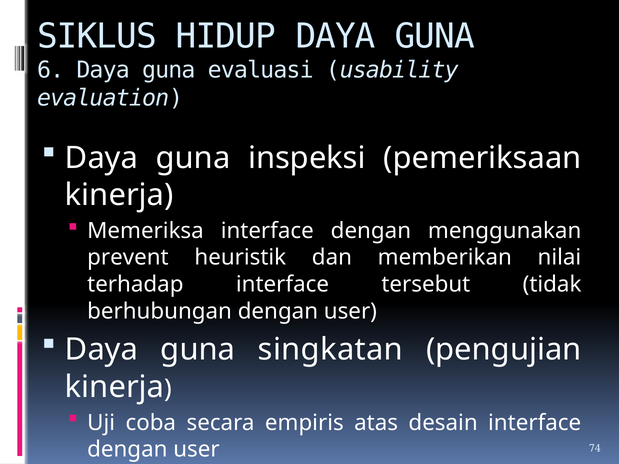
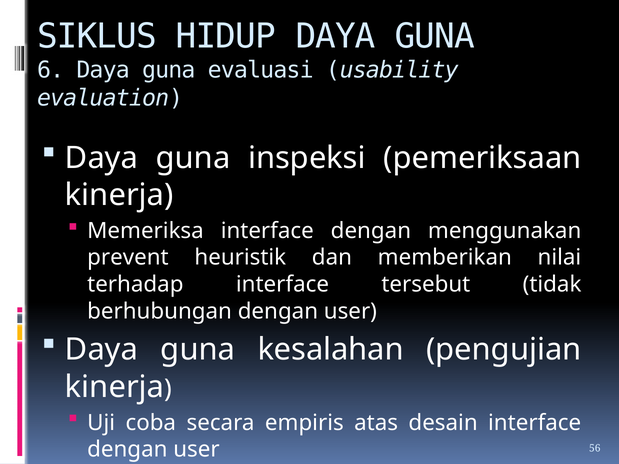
singkatan: singkatan -> kesalahan
74: 74 -> 56
